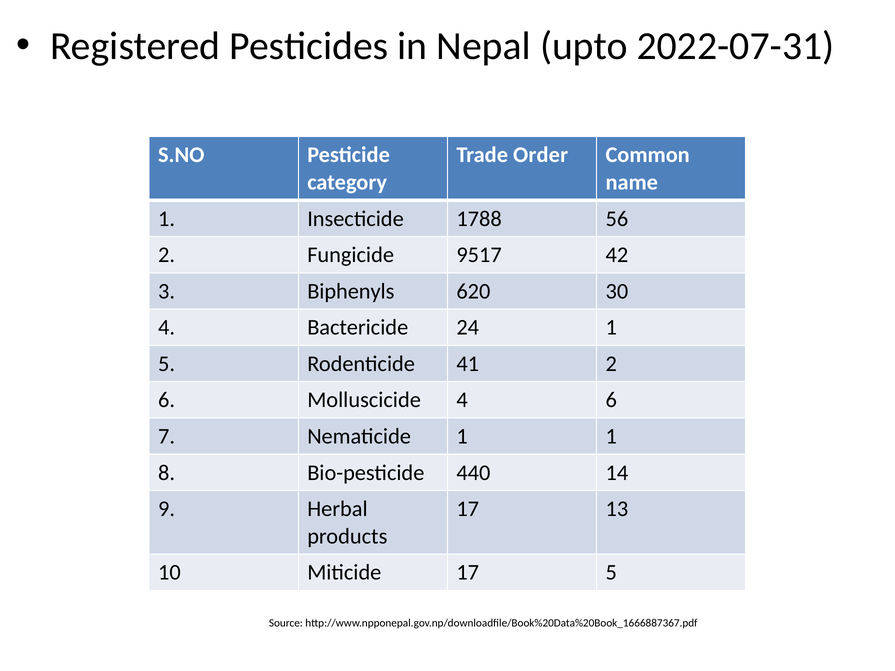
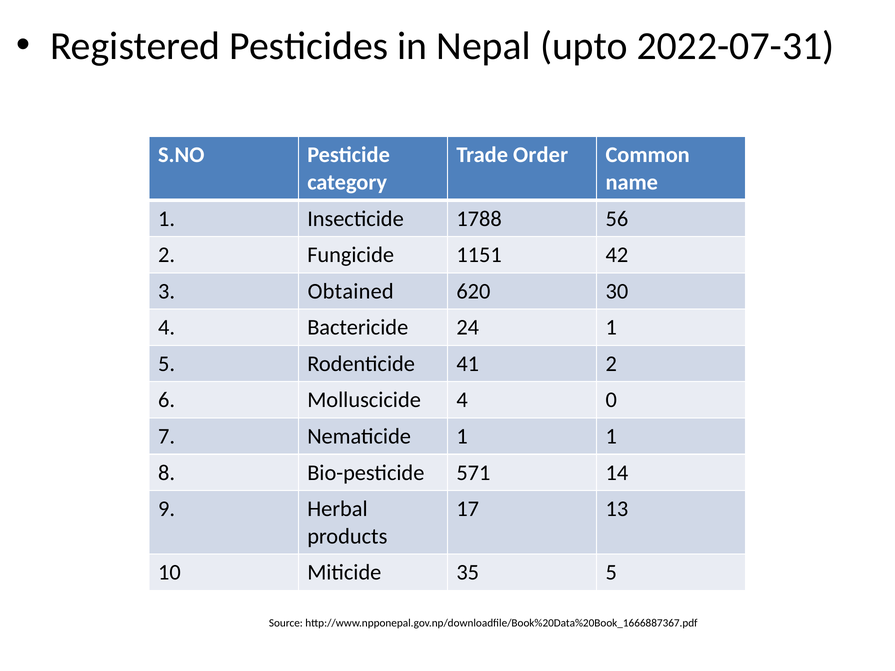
9517: 9517 -> 1151
Biphenyls: Biphenyls -> Obtained
4 6: 6 -> 0
440: 440 -> 571
Miticide 17: 17 -> 35
